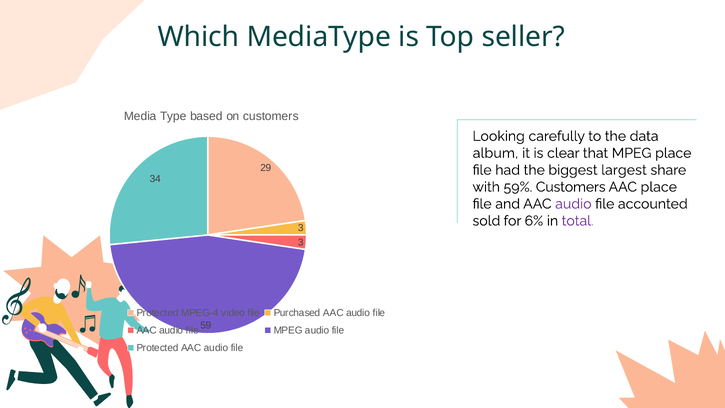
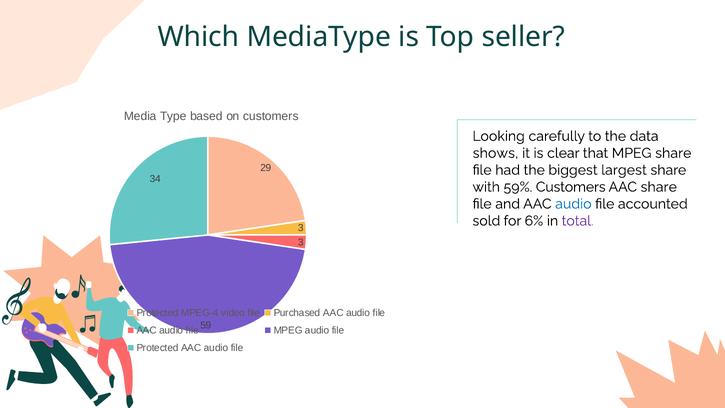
album: album -> shows
MPEG place: place -> share
AAC place: place -> share
audio at (573, 204) colour: purple -> blue
